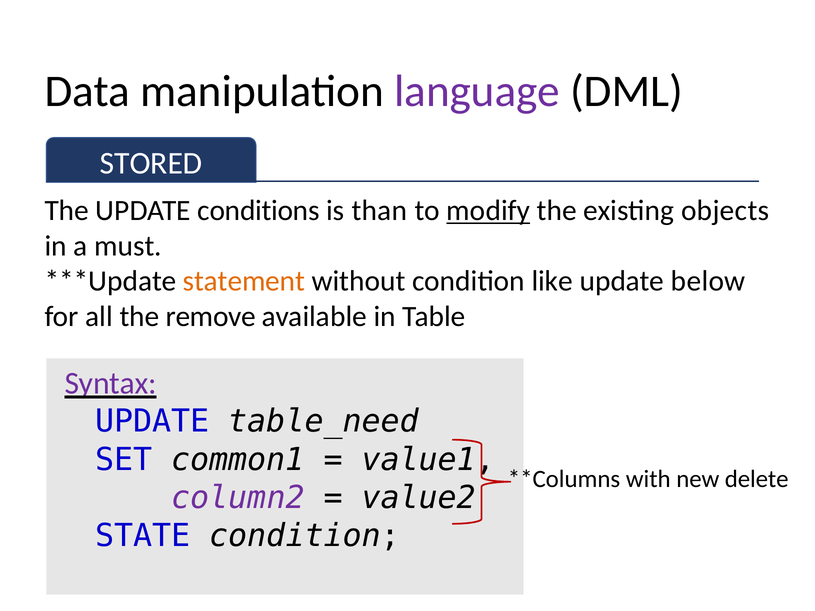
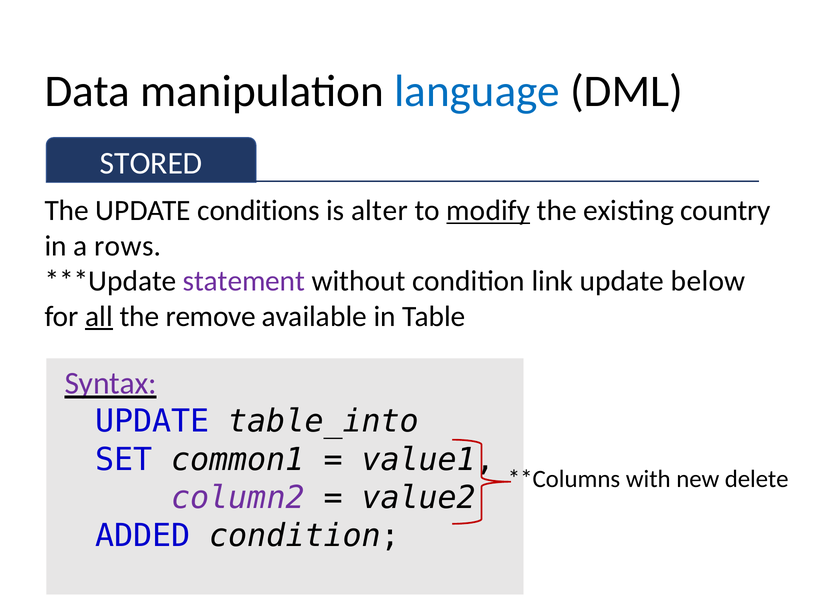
language colour: purple -> blue
than: than -> alter
objects: objects -> country
must: must -> rows
statement colour: orange -> purple
like: like -> link
all underline: none -> present
table_need: table_need -> table_into
STATE: STATE -> ADDED
